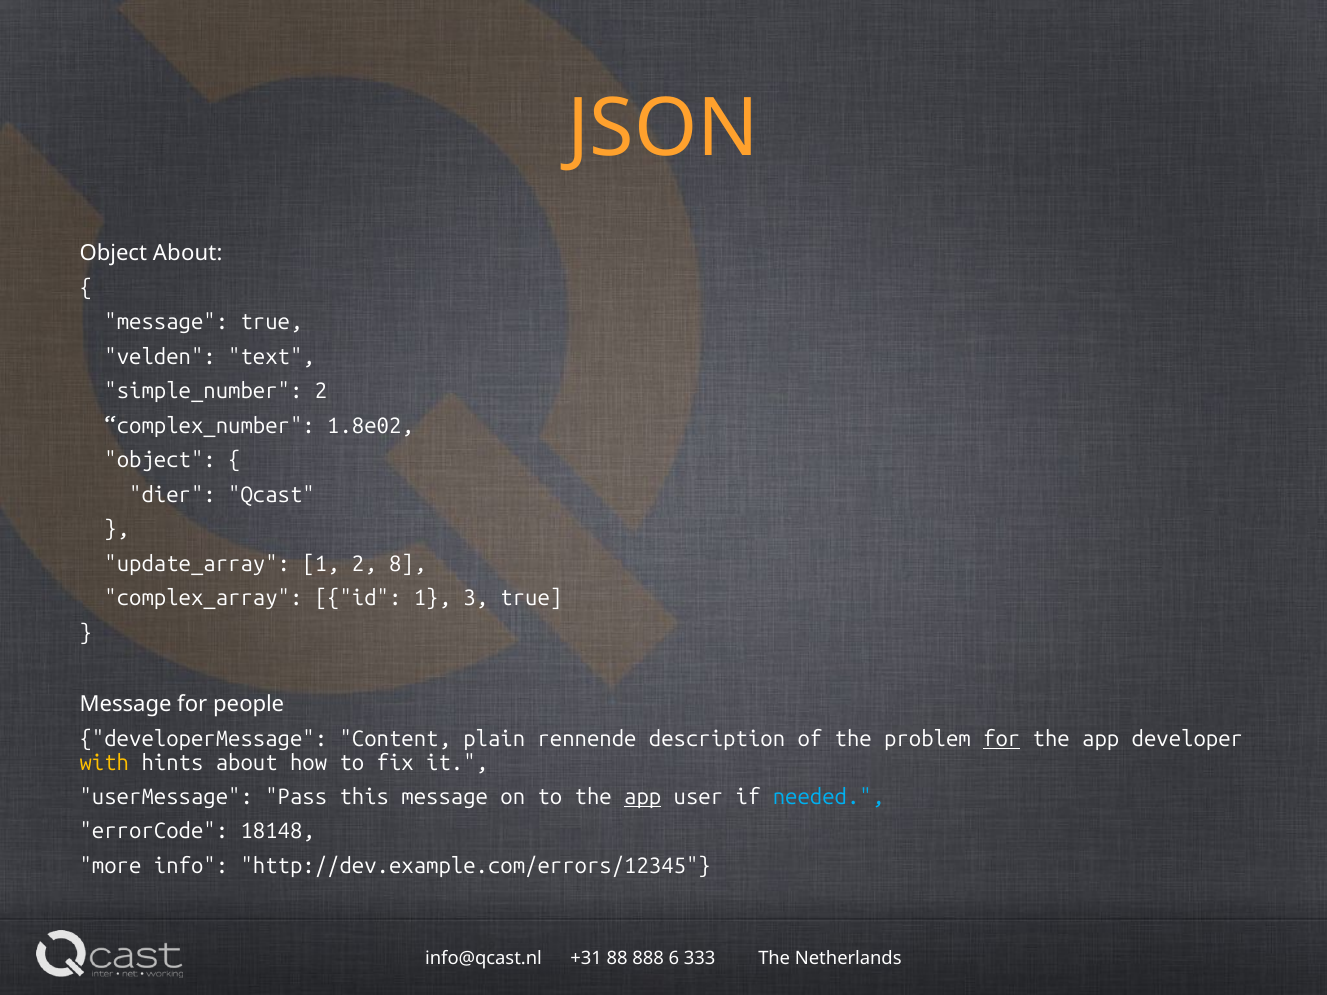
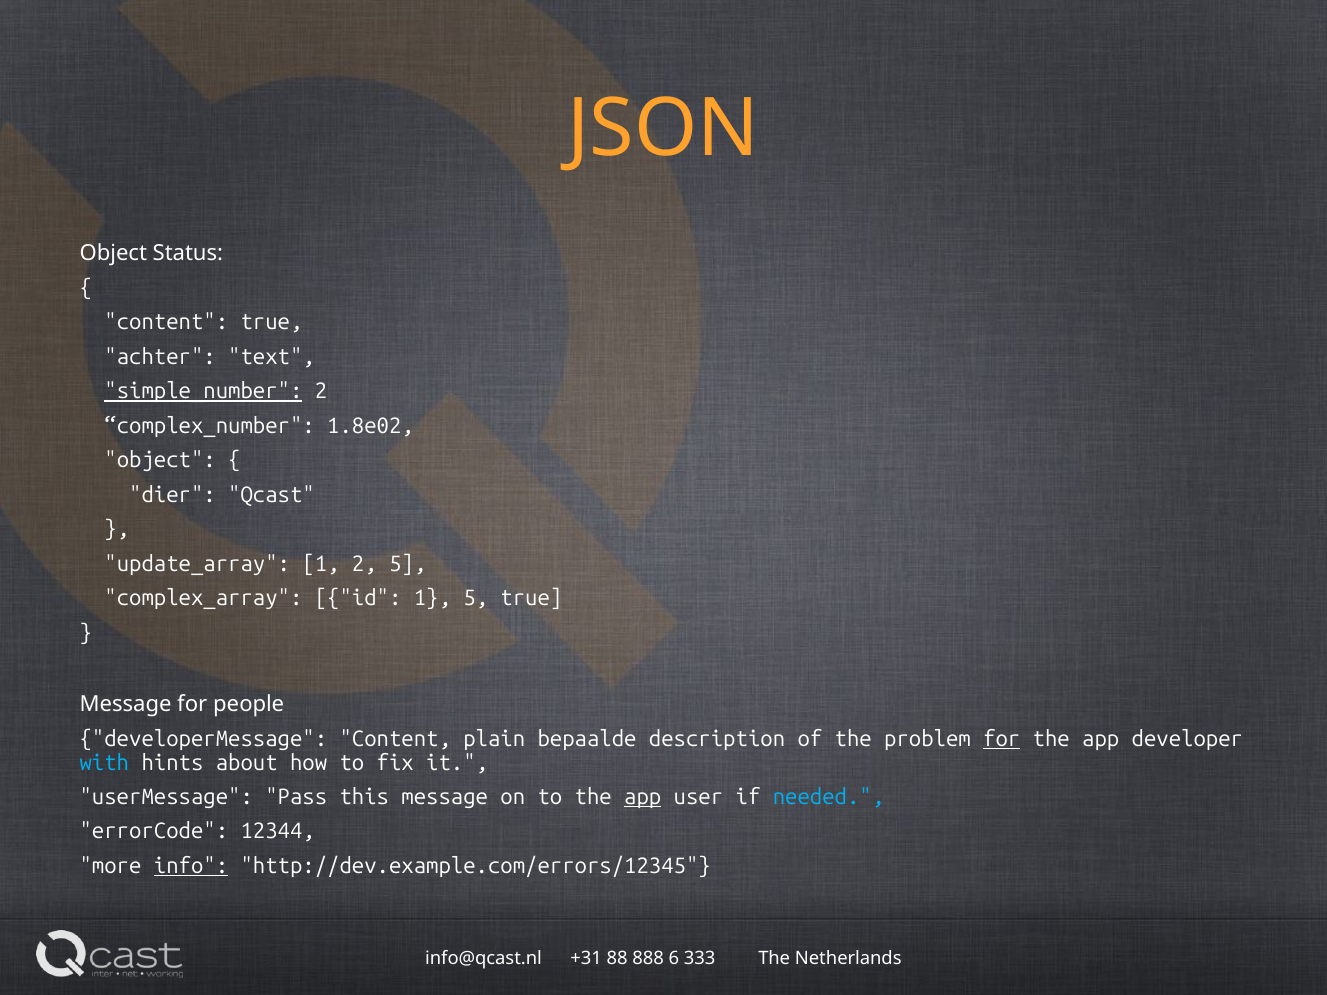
Object About: About -> Status
message at (166, 323): message -> content
velden: velden -> achter
simple_number underline: none -> present
2 8: 8 -> 5
1 3: 3 -> 5
rennende: rennende -> bepaalde
with colour: yellow -> light blue
18148: 18148 -> 12344
info underline: none -> present
